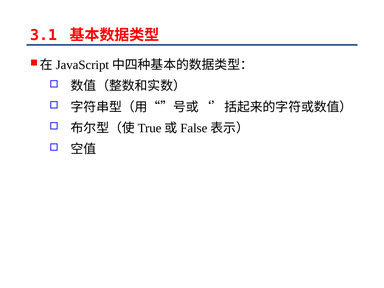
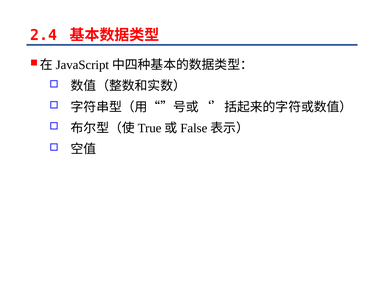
3.1: 3.1 -> 2.4
